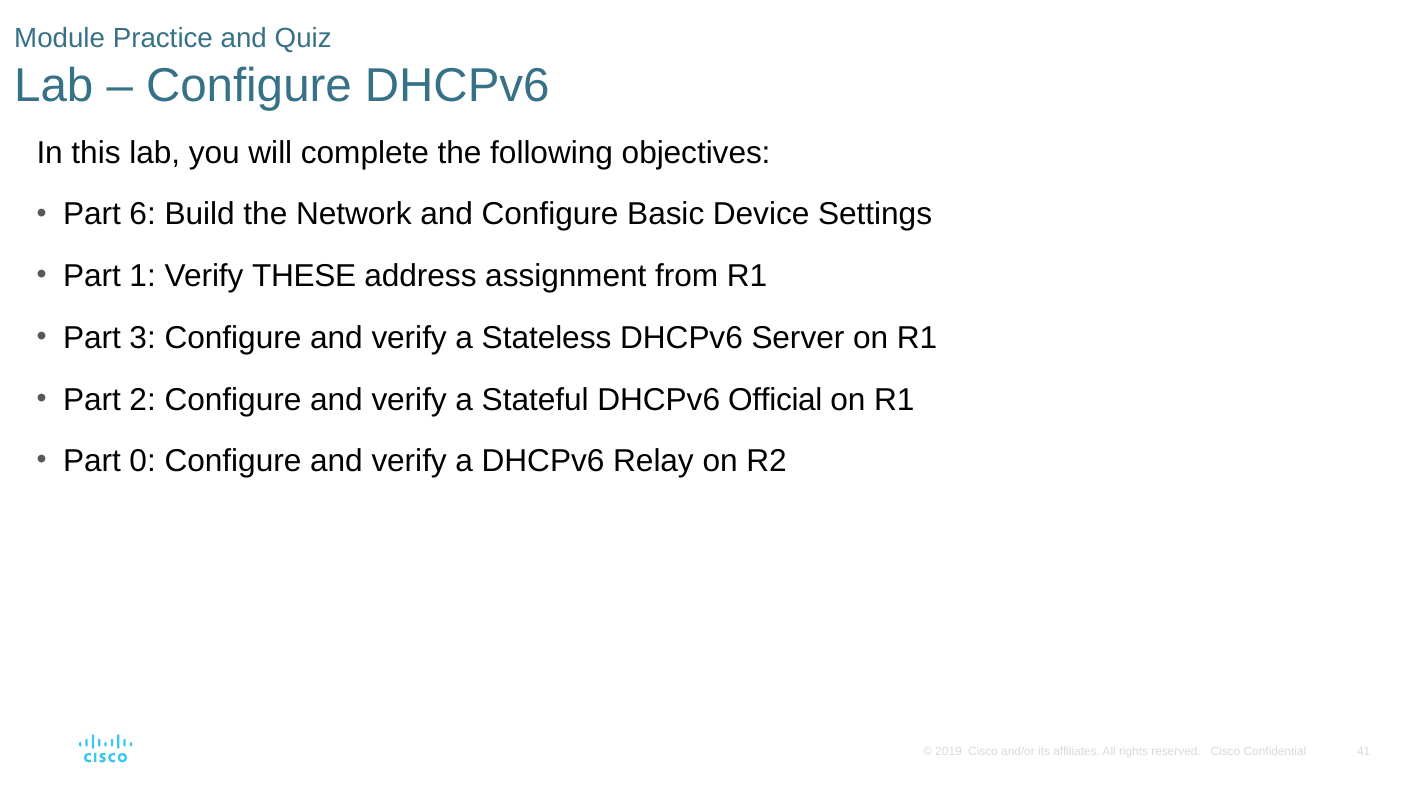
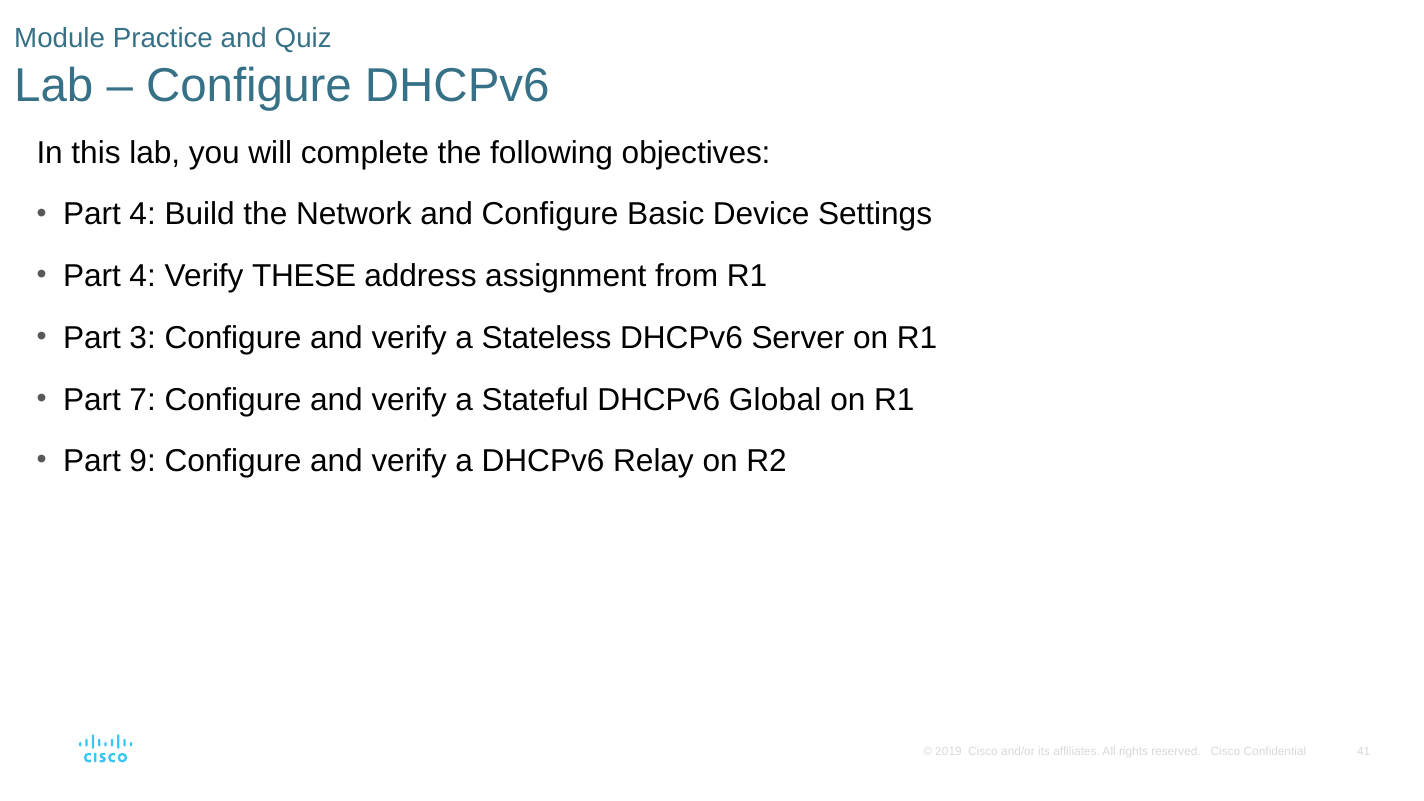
6 at (143, 214): 6 -> 4
1 at (143, 276): 1 -> 4
2: 2 -> 7
Official: Official -> Global
0: 0 -> 9
